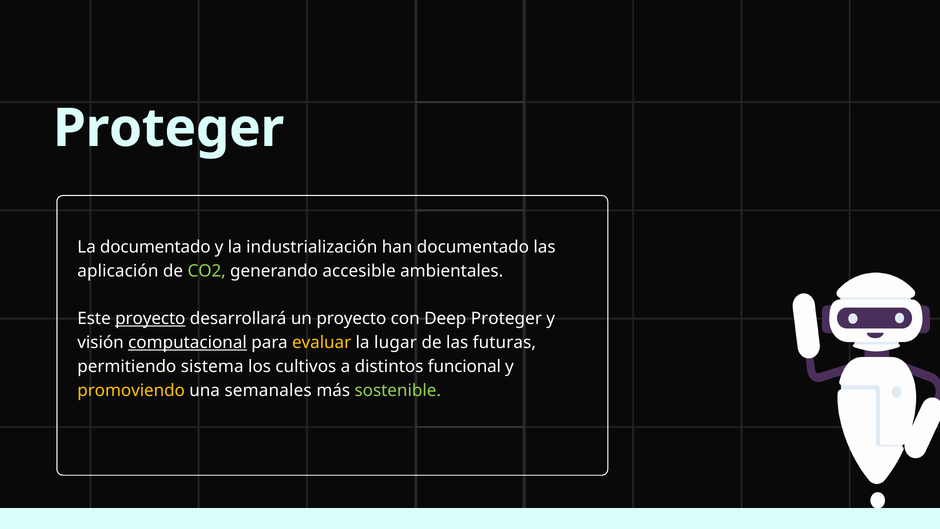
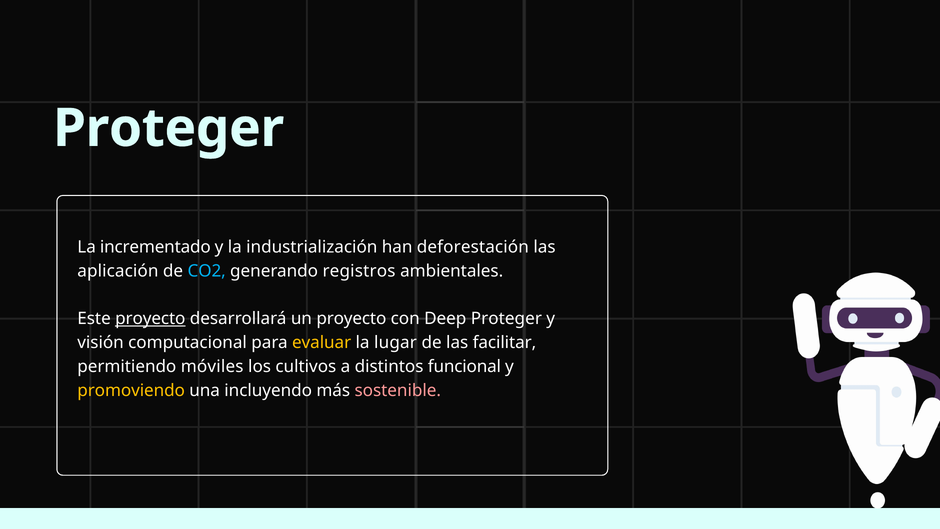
La documentado: documentado -> incrementado
han documentado: documentado -> deforestación
CO2 colour: light green -> light blue
accesible: accesible -> registros
computacional underline: present -> none
futuras: futuras -> facilitar
sistema: sistema -> móviles
semanales: semanales -> incluyendo
sostenible colour: light green -> pink
